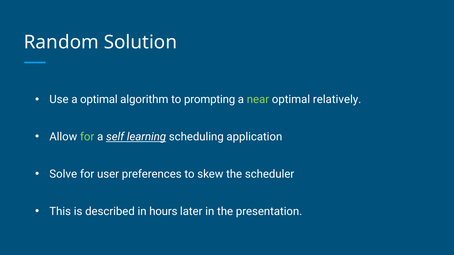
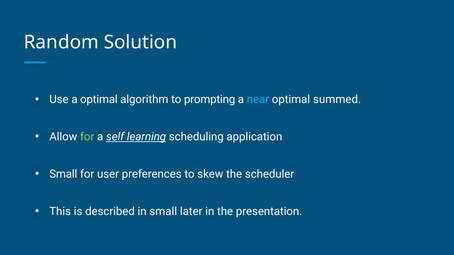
near colour: light green -> light blue
relatively: relatively -> summed
Solve at (63, 174): Solve -> Small
in hours: hours -> small
